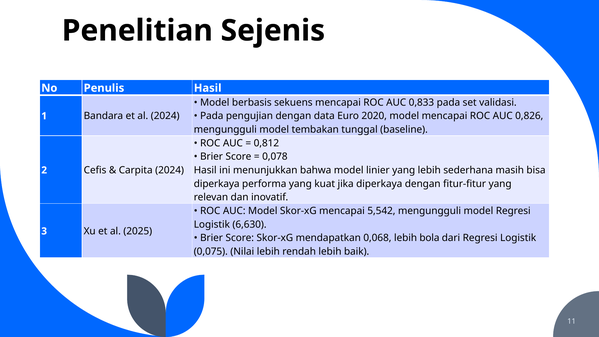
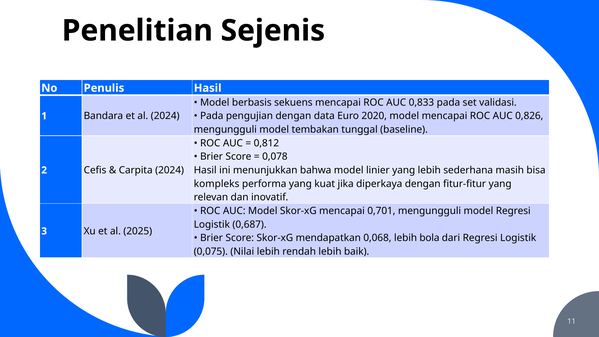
diperkaya at (217, 184): diperkaya -> kompleks
5,542: 5,542 -> 0,701
6,630: 6,630 -> 0,687
